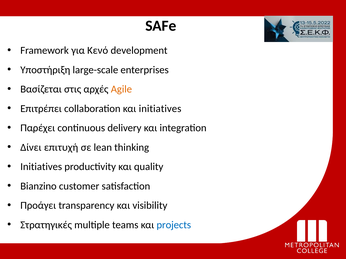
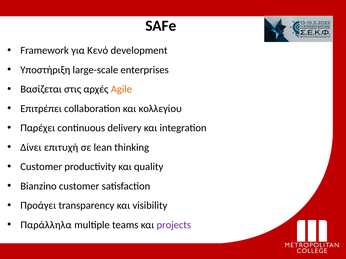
και initiatives: initiatives -> κολλεγίου
Initiatives at (41, 167): Initiatives -> Customer
Στρατηγικές: Στρατηγικές -> Παράλληλα
projects colour: blue -> purple
